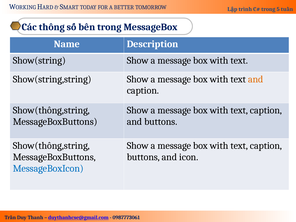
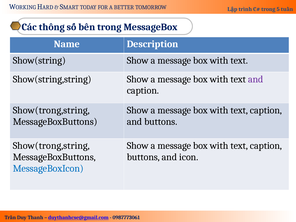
and at (256, 79) colour: orange -> purple
Show(thông,string at (51, 110): Show(thông,string -> Show(trong,string
Show(thông,string at (51, 146): Show(thông,string -> Show(trong,string
